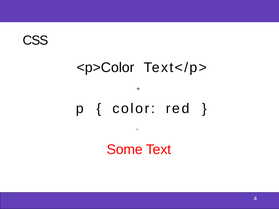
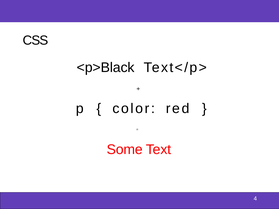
<p>Color: <p>Color -> <p>Black
